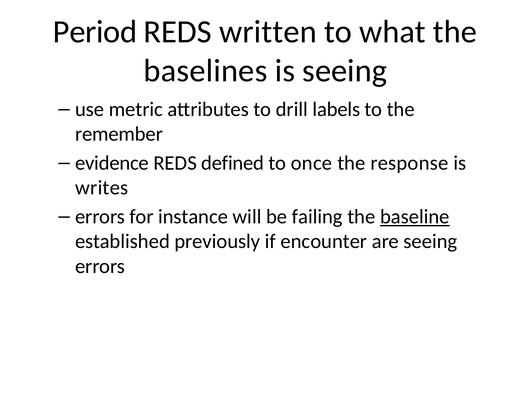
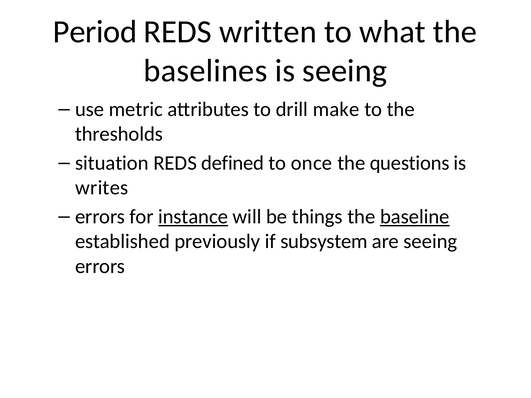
labels: labels -> make
remember: remember -> thresholds
evidence: evidence -> situation
response: response -> questions
instance underline: none -> present
failing: failing -> things
encounter: encounter -> subsystem
